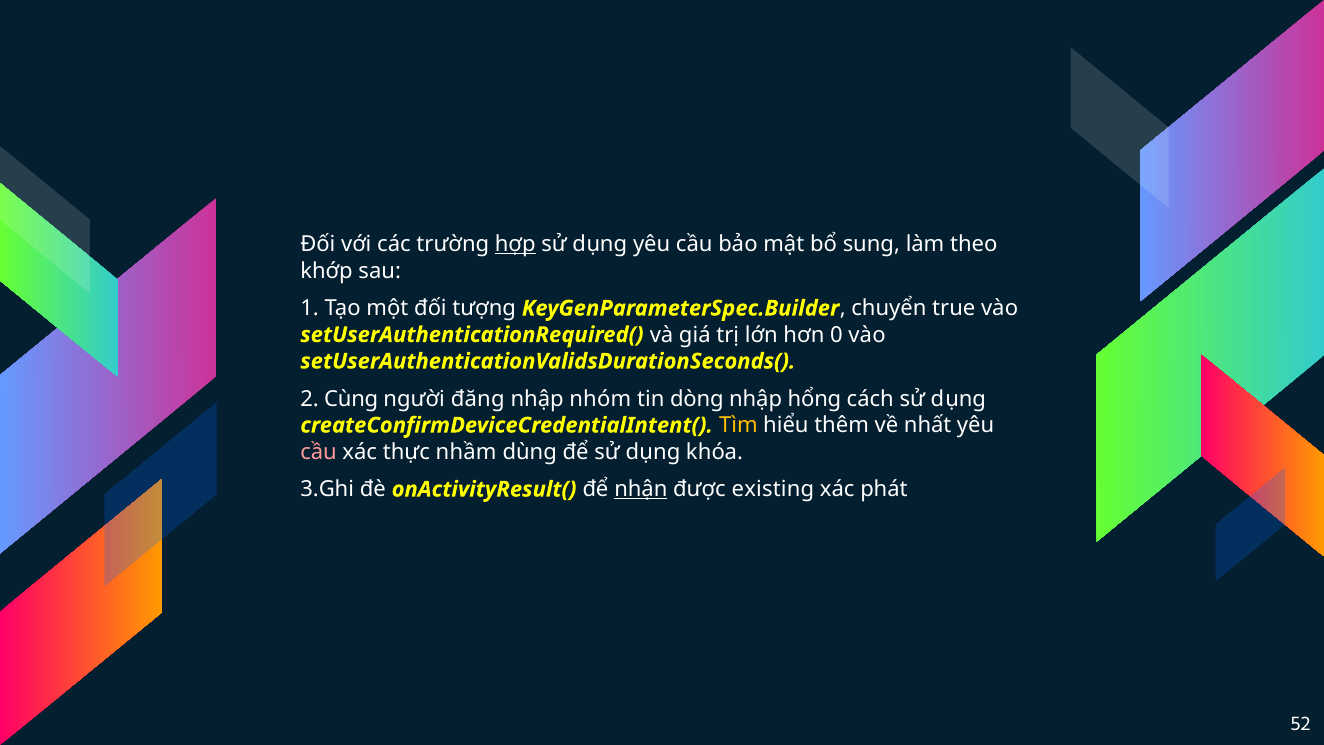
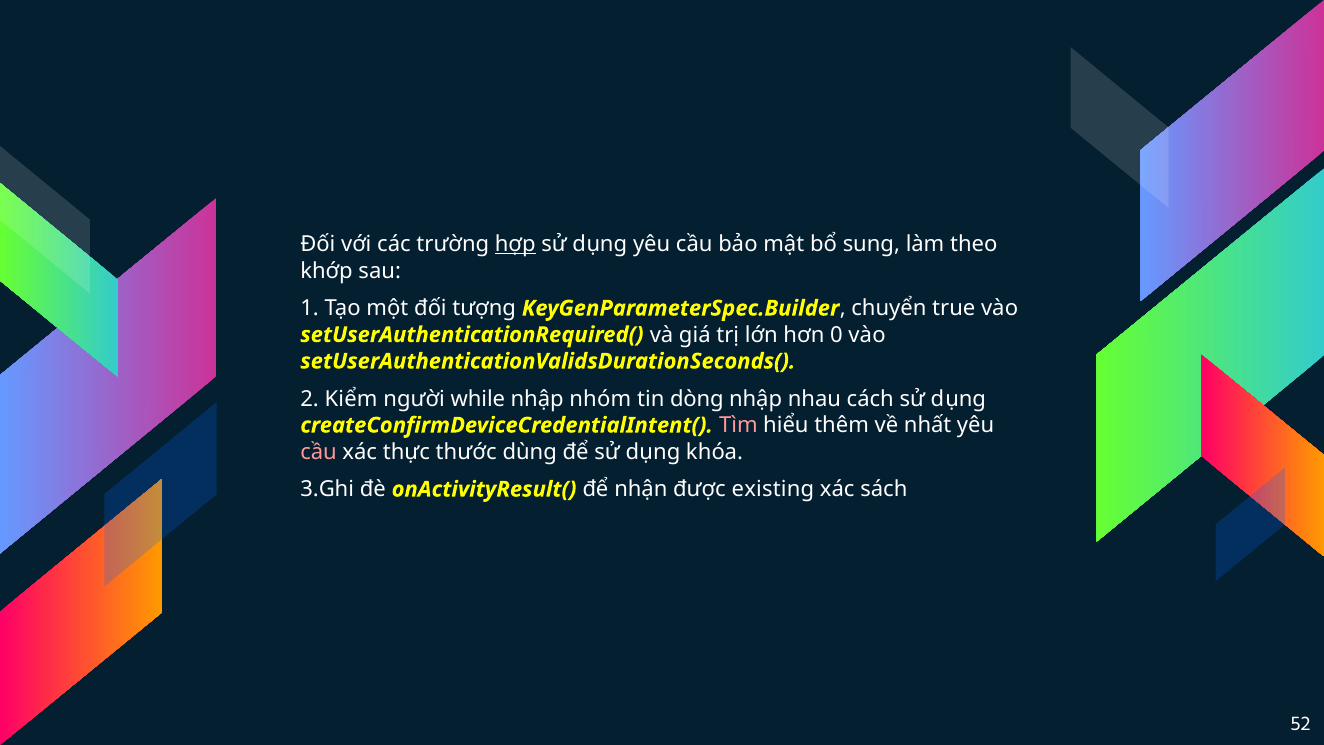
Cùng: Cùng -> Kiểm
đăng: đăng -> while
hổng: hổng -> nhau
Tìm colour: yellow -> pink
nhầm: nhầm -> thước
nhận underline: present -> none
phát: phát -> sách
